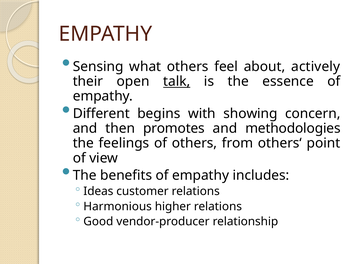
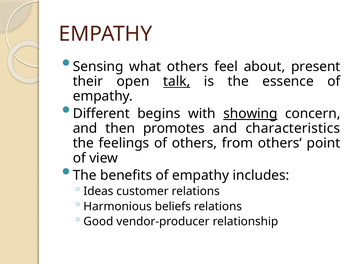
actively: actively -> present
showing underline: none -> present
methodologies: methodologies -> characteristics
higher: higher -> beliefs
